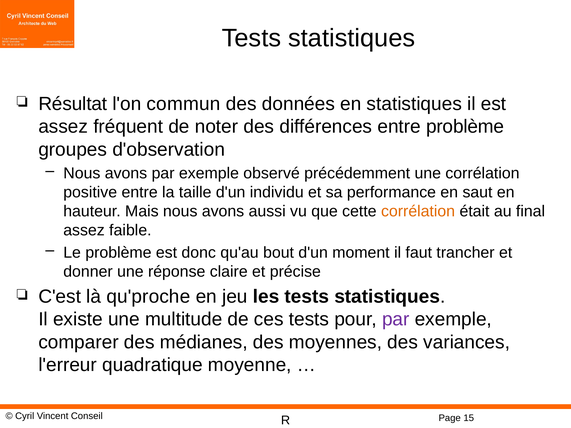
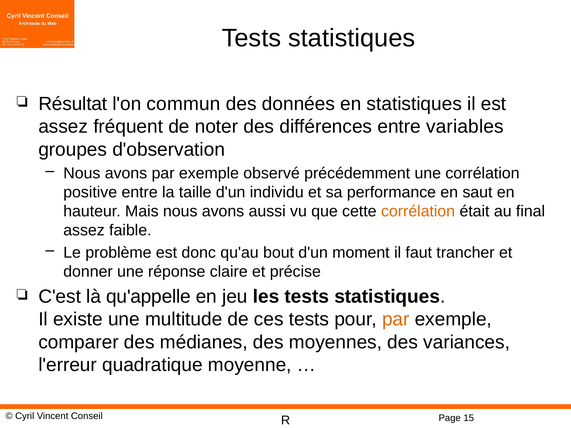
entre problème: problème -> variables
qu'proche: qu'proche -> qu'appelle
par at (396, 320) colour: purple -> orange
